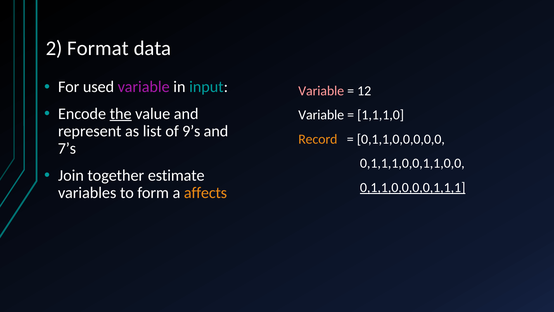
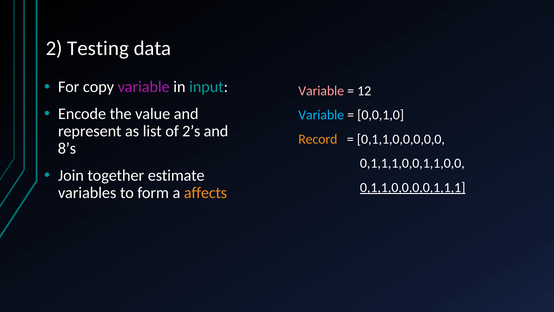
Format: Format -> Testing
used: used -> copy
the underline: present -> none
Variable at (321, 115) colour: white -> light blue
1,1,1,0: 1,1,1,0 -> 0,0,1,0
9’s: 9’s -> 2’s
7’s: 7’s -> 8’s
